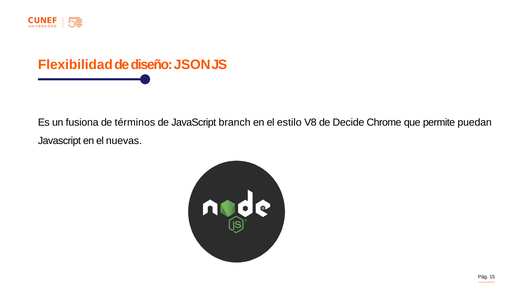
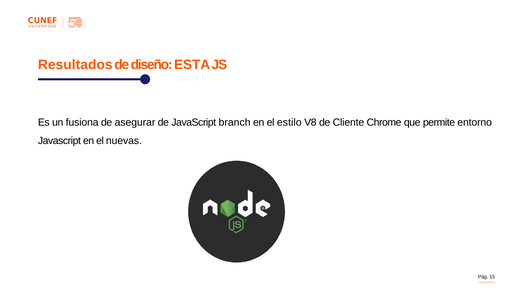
Flexibilidad: Flexibilidad -> Resultados
JSON: JSON -> ESTA
términos: términos -> asegurar
Decide: Decide -> Cliente
puedan: puedan -> entorno
